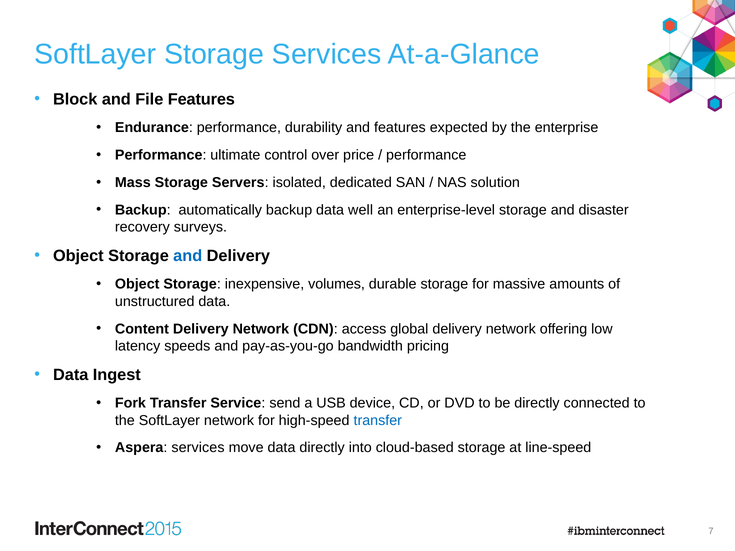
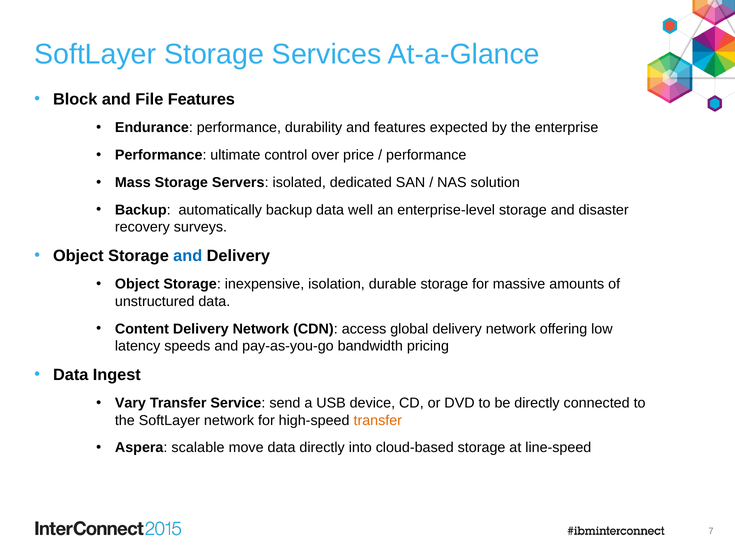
volumes: volumes -> isolation
Fork: Fork -> Vary
transfer at (378, 421) colour: blue -> orange
Aspera services: services -> scalable
